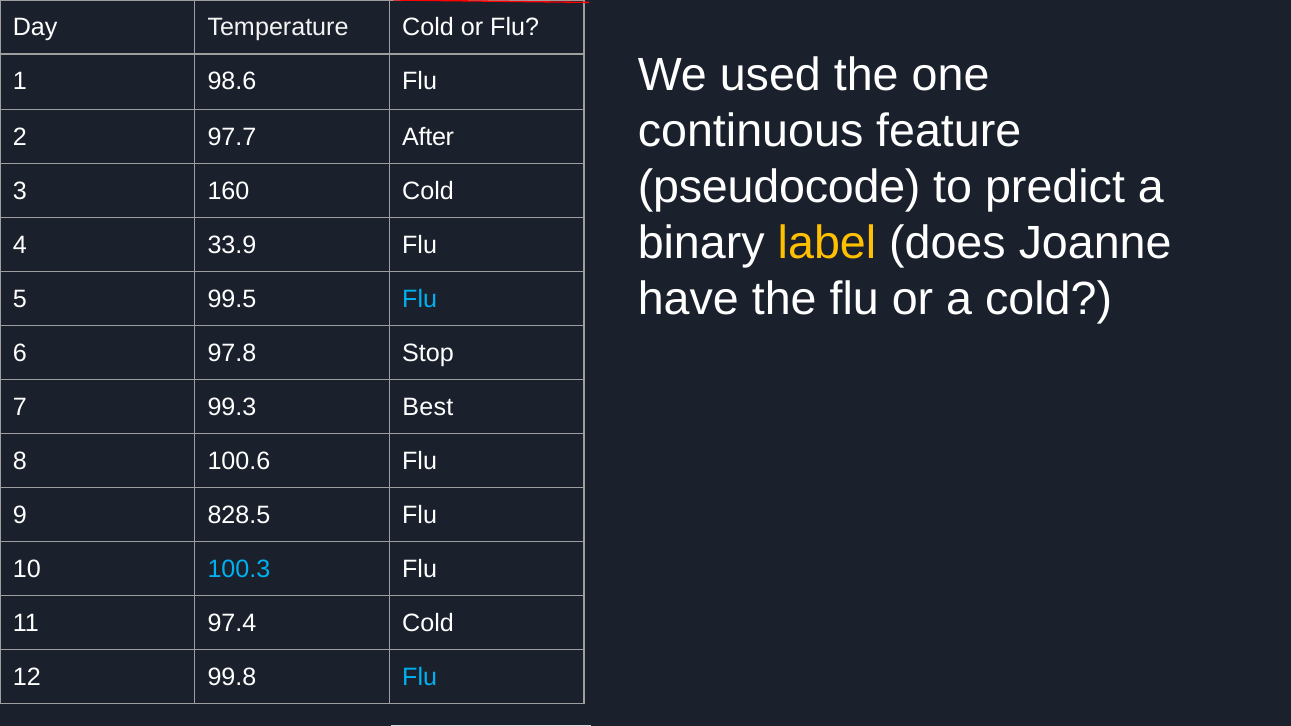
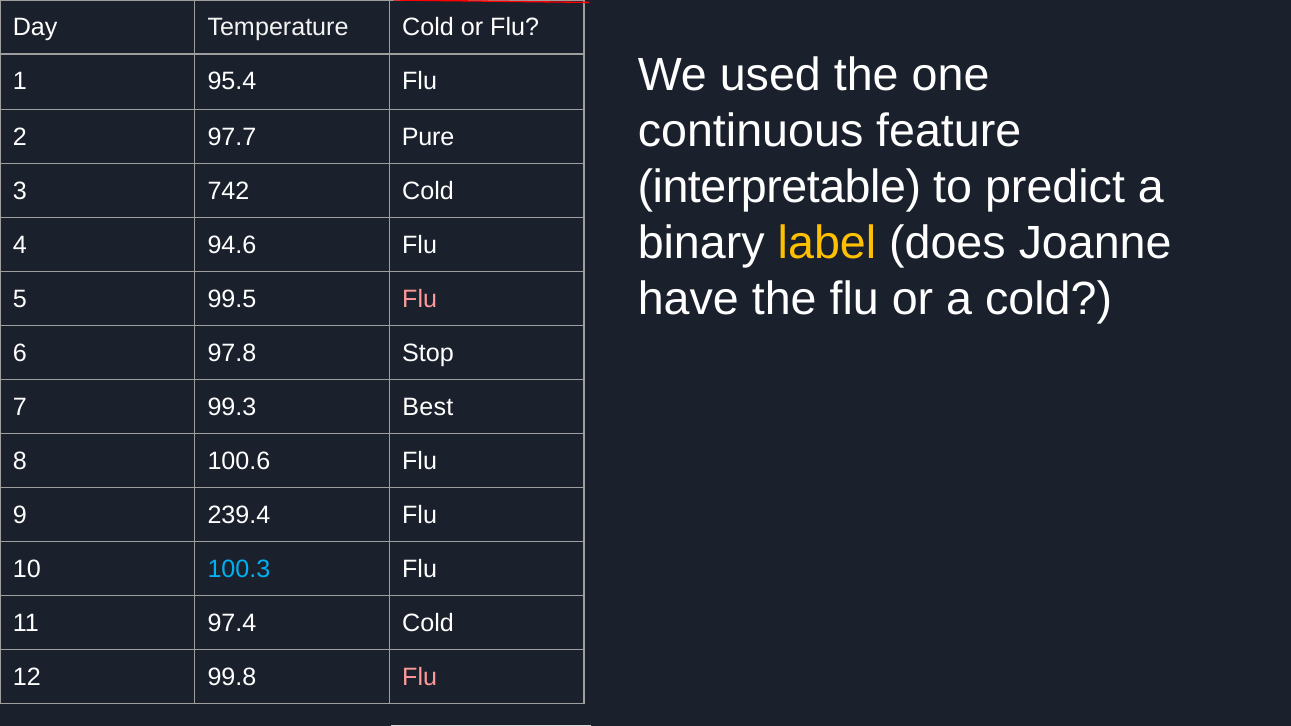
98.6: 98.6 -> 95.4
After: After -> Pure
pseudocode: pseudocode -> interpretable
160: 160 -> 742
33.9: 33.9 -> 94.6
Flu at (420, 299) colour: light blue -> pink
828.5: 828.5 -> 239.4
Flu at (420, 677) colour: light blue -> pink
